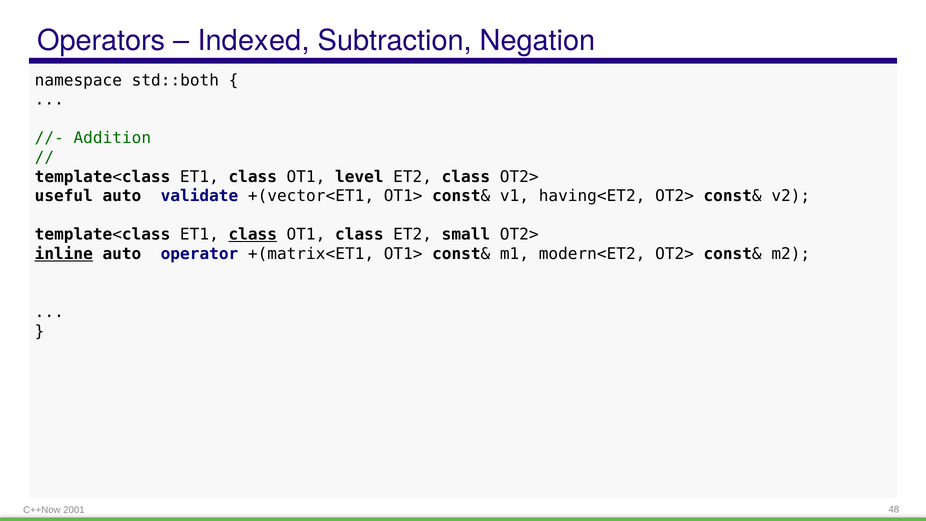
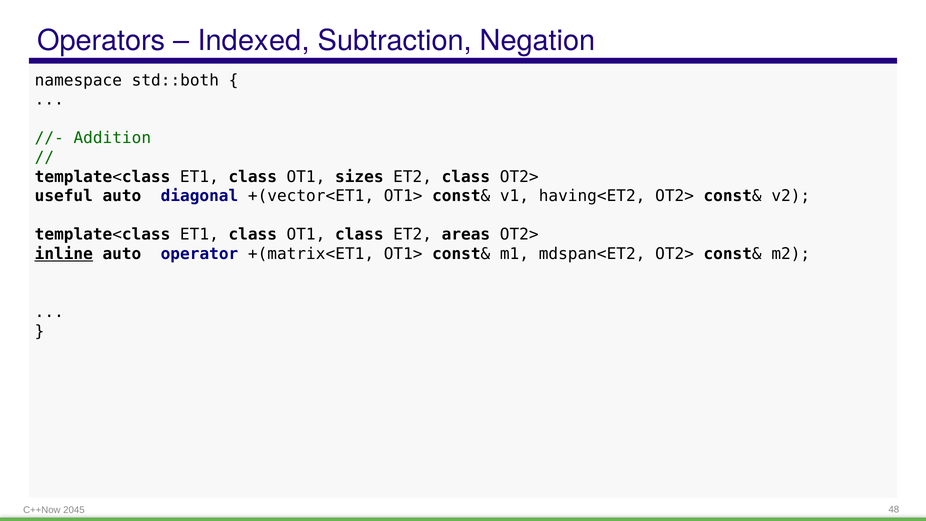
level: level -> sizes
validate: validate -> diagonal
class at (253, 235) underline: present -> none
small: small -> areas
modern<ET2: modern<ET2 -> mdspan<ET2
2001: 2001 -> 2045
